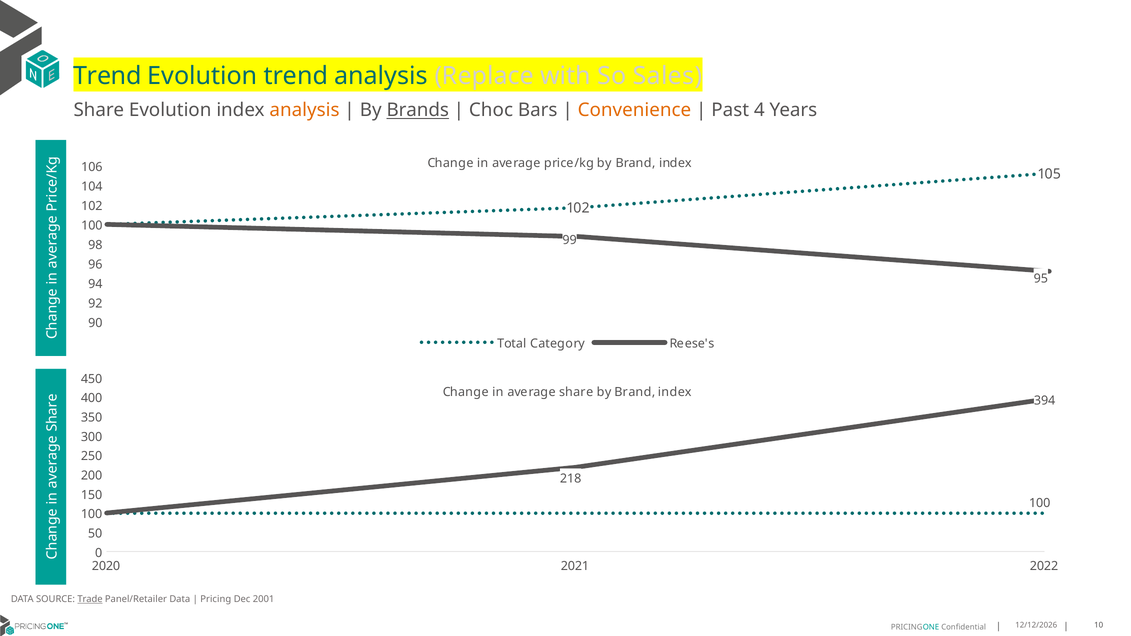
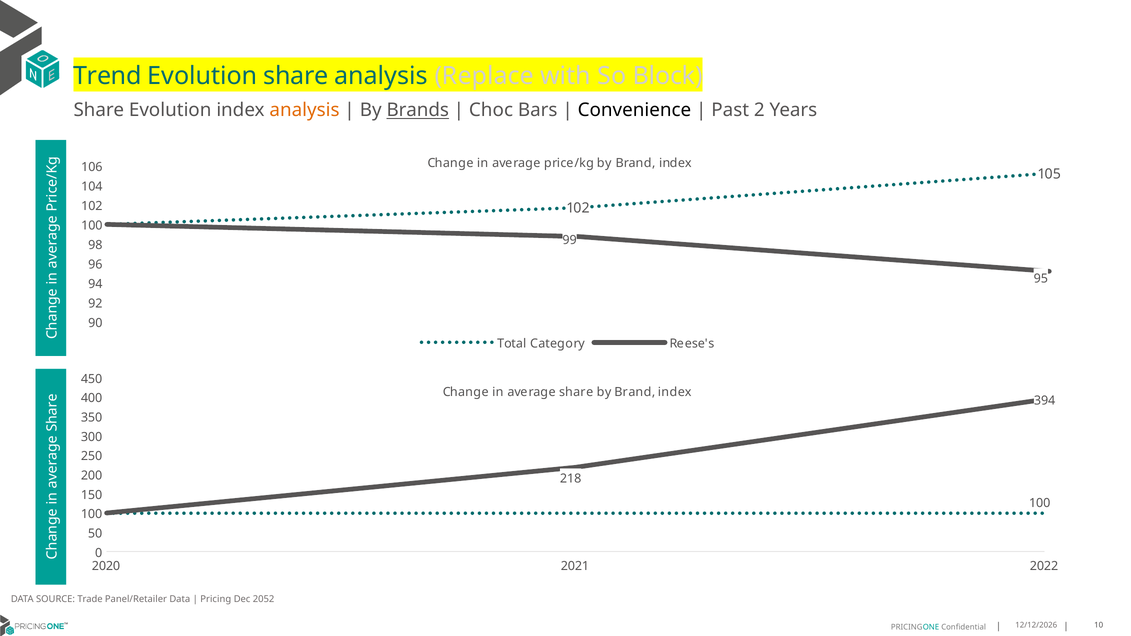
Evolution trend: trend -> share
Sales: Sales -> Block
Convenience colour: orange -> black
4: 4 -> 2
Trade underline: present -> none
2001: 2001 -> 2052
